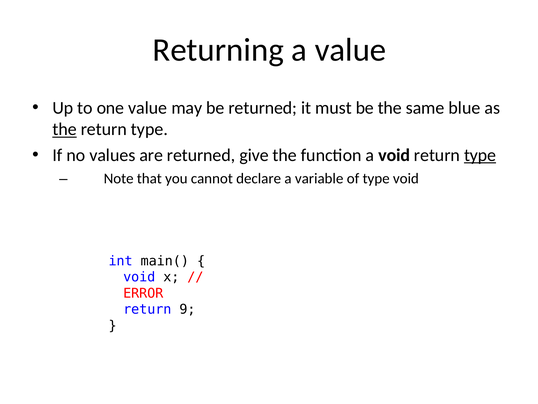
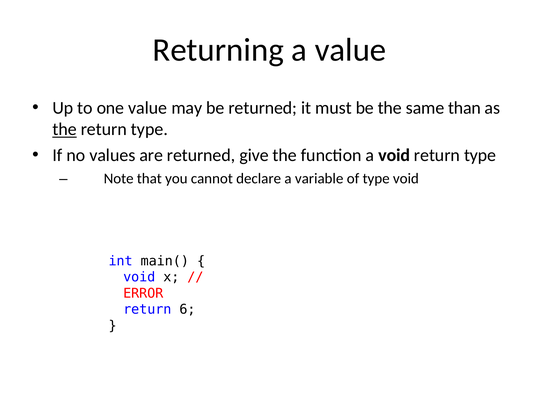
blue: blue -> than
type at (480, 155) underline: present -> none
9: 9 -> 6
